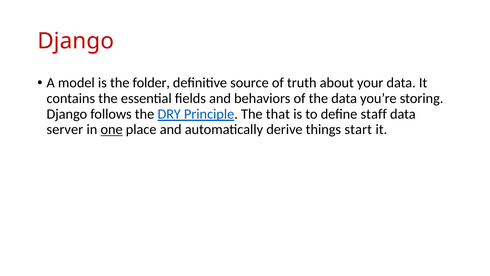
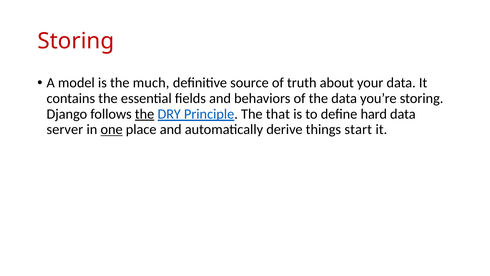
Django at (76, 41): Django -> Storing
folder: folder -> much
the at (145, 114) underline: none -> present
staff: staff -> hard
